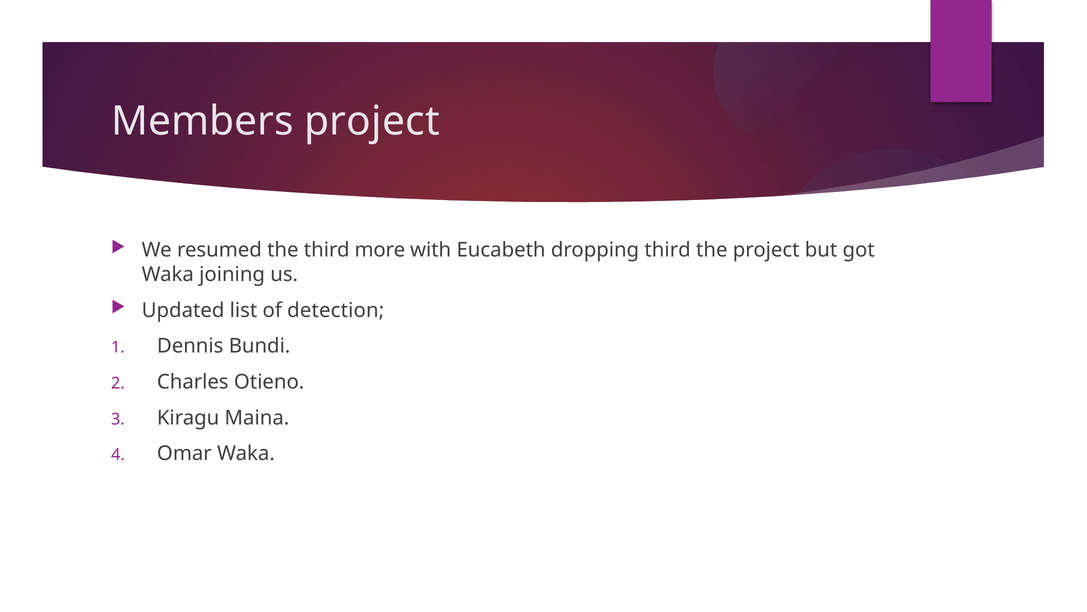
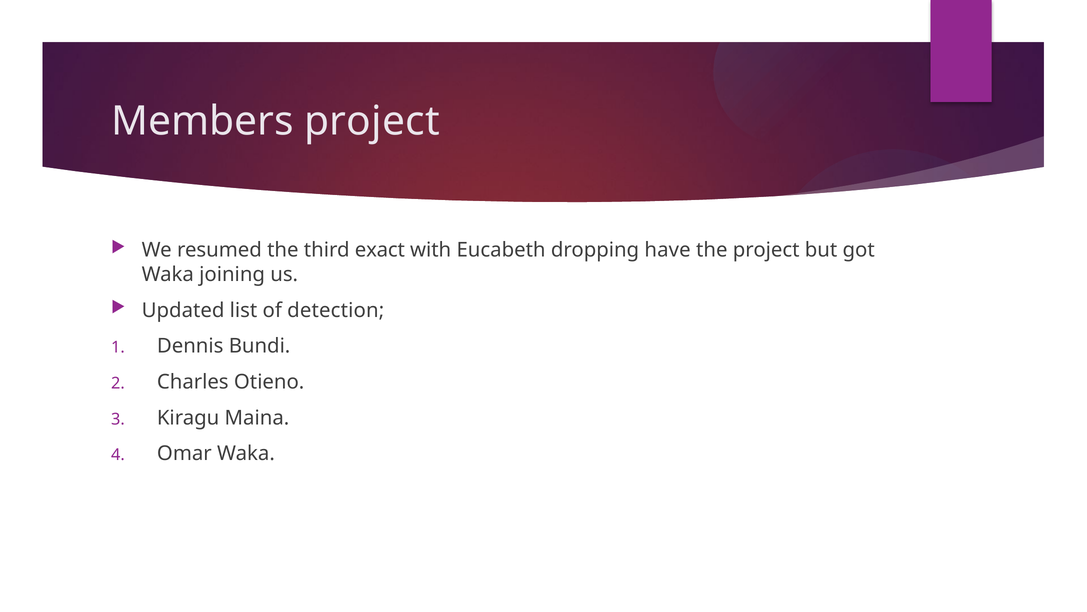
more: more -> exact
dropping third: third -> have
